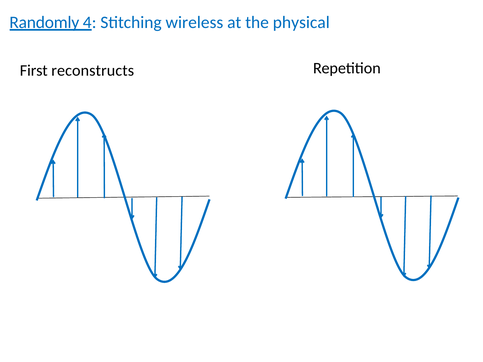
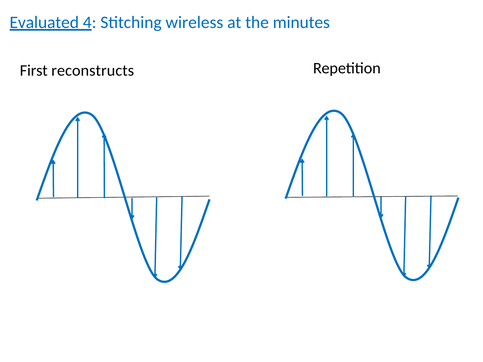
Randomly: Randomly -> Evaluated
physical: physical -> minutes
